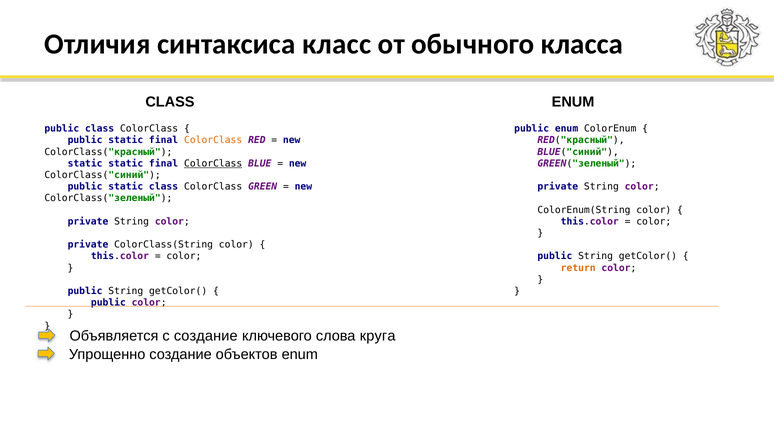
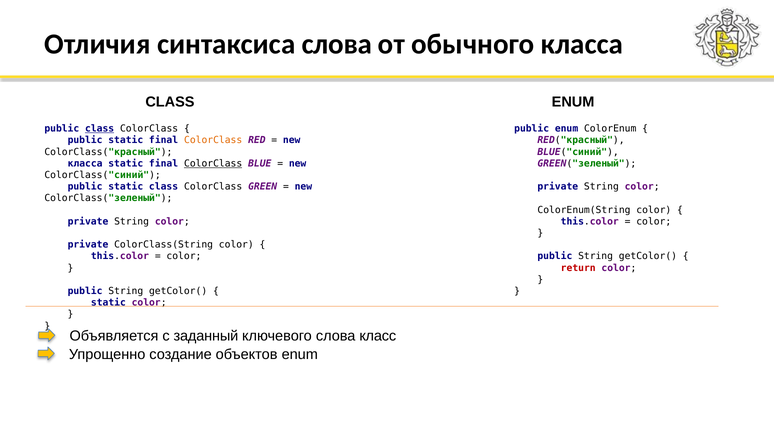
синтаксиса класс: класс -> слова
class at (100, 129) underline: none -> present
static at (85, 164): static -> класса
return colour: orange -> red
public at (108, 303): public -> static
с создание: создание -> заданный
круга: круга -> класс
